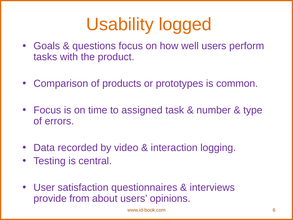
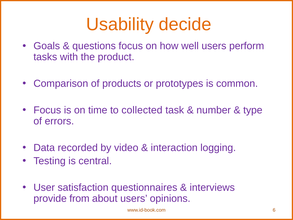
logged: logged -> decide
assigned: assigned -> collected
